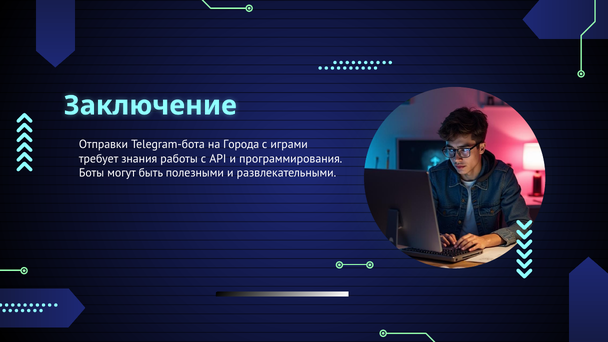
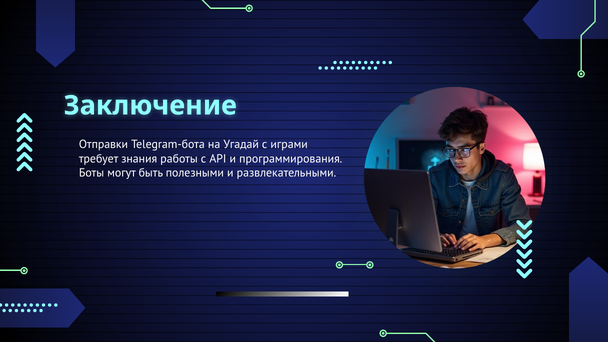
Города: Города -> Угадай
